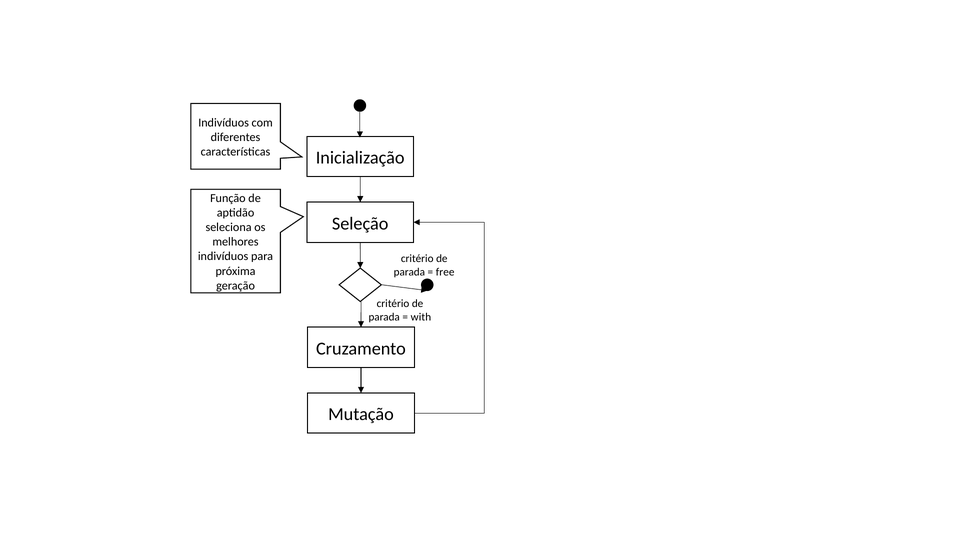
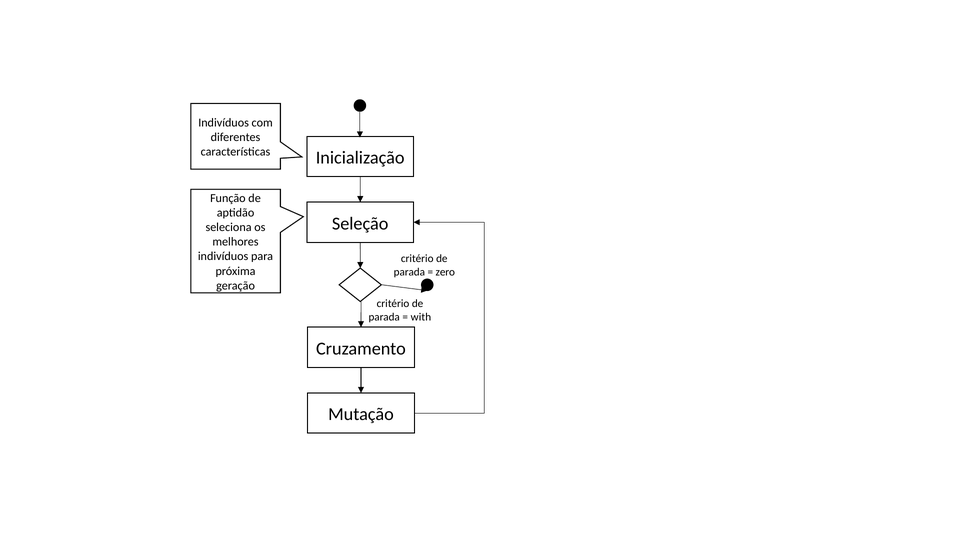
free: free -> zero
